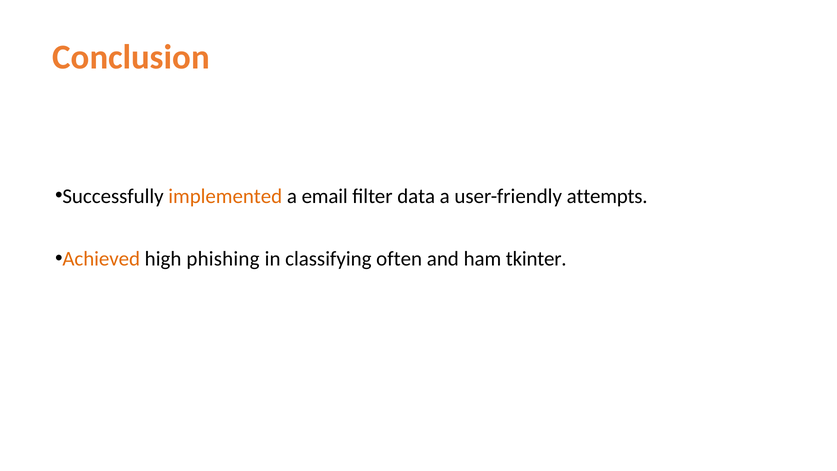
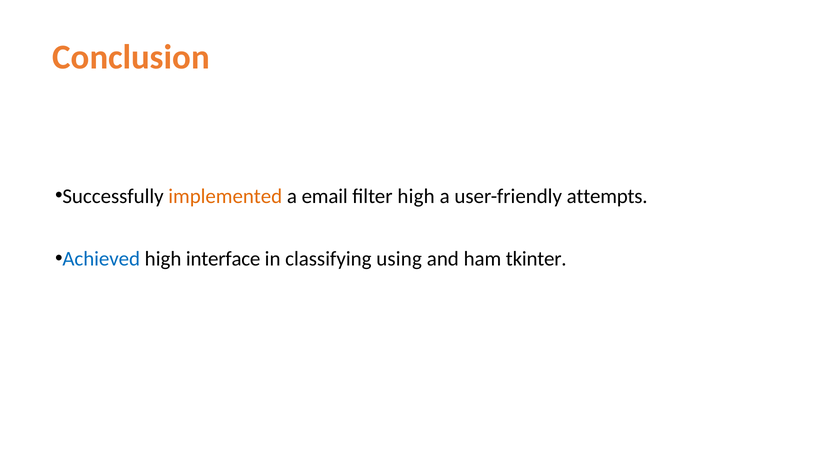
filter data: data -> high
Achieved colour: orange -> blue
phishing: phishing -> interface
often: often -> using
